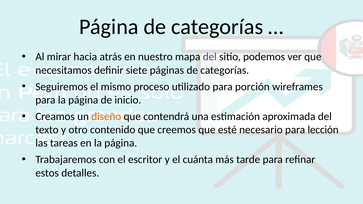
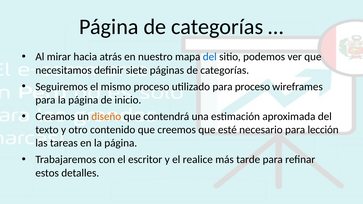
del at (210, 57) colour: purple -> blue
para porción: porción -> proceso
cuánta: cuánta -> realice
